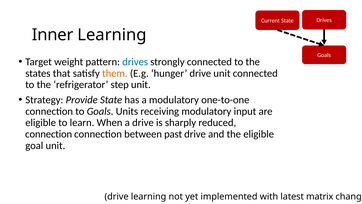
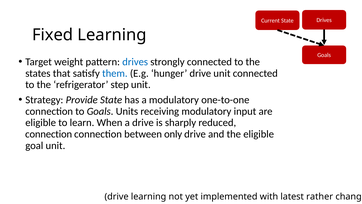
Inner: Inner -> Fixed
them colour: orange -> blue
past: past -> only
matrix: matrix -> rather
